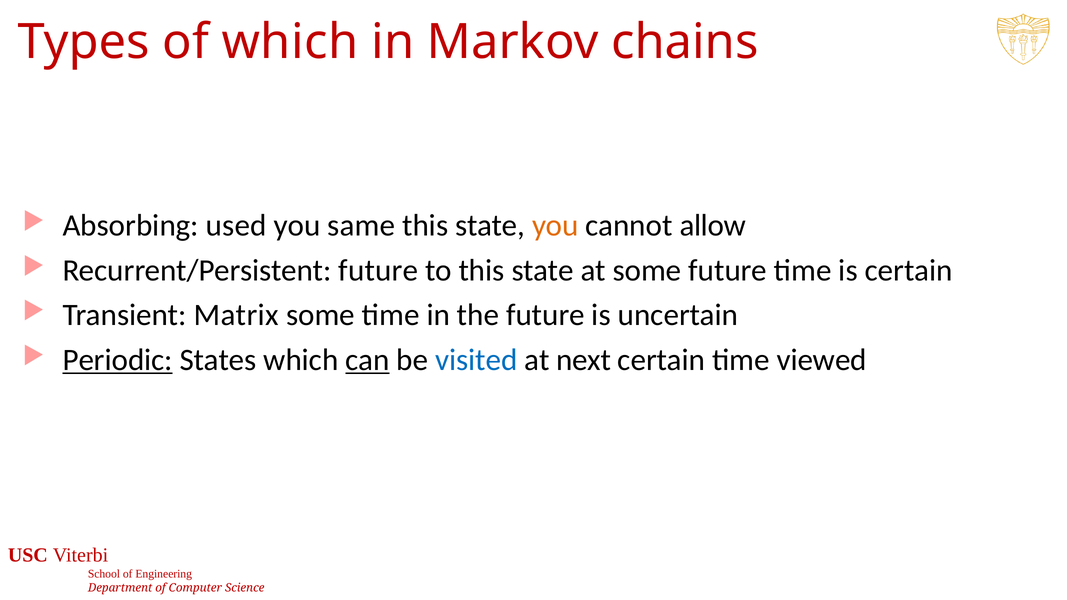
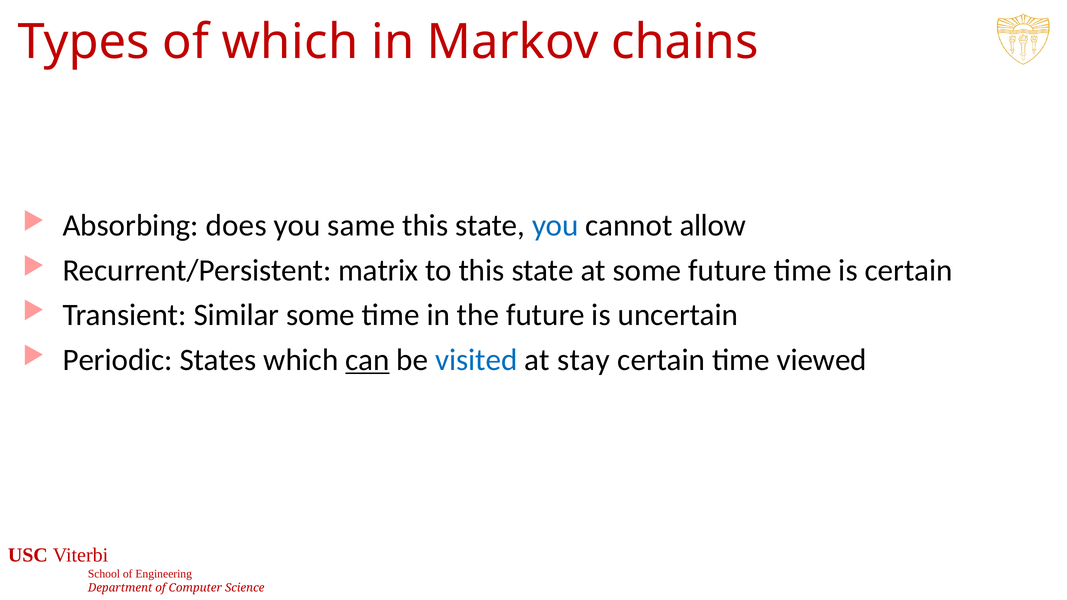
used: used -> does
you at (555, 226) colour: orange -> blue
Recurrent/Persistent future: future -> matrix
Matrix: Matrix -> Similar
Periodic underline: present -> none
next: next -> stay
